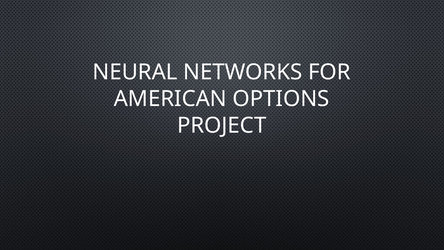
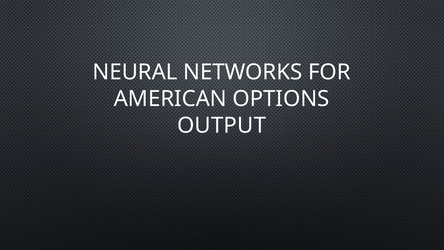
PROJECT: PROJECT -> OUTPUT
